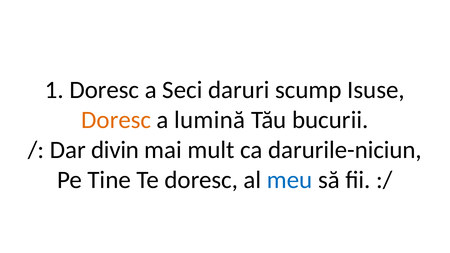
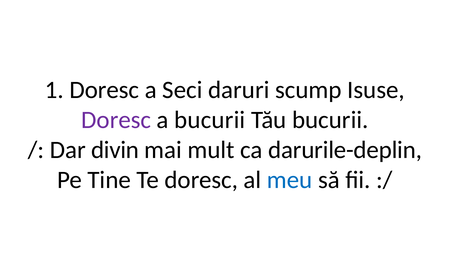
Doresc at (116, 120) colour: orange -> purple
a lumină: lumină -> bucurii
darurile-niciun: darurile-niciun -> darurile-deplin
